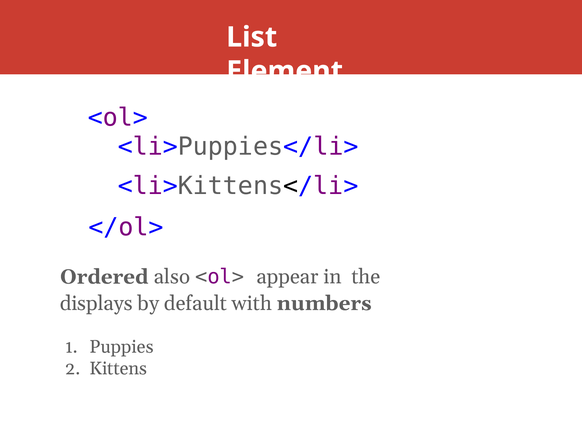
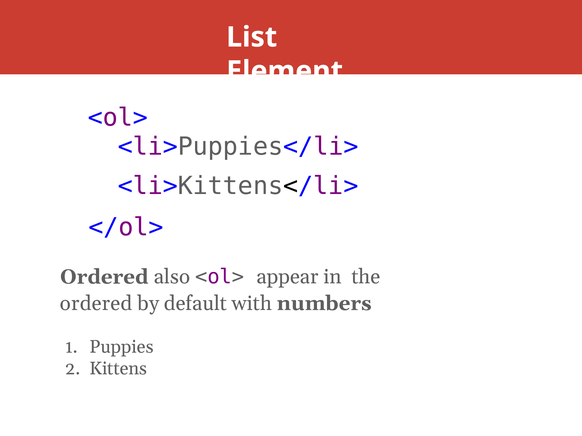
displays at (96, 304): displays -> ordered
